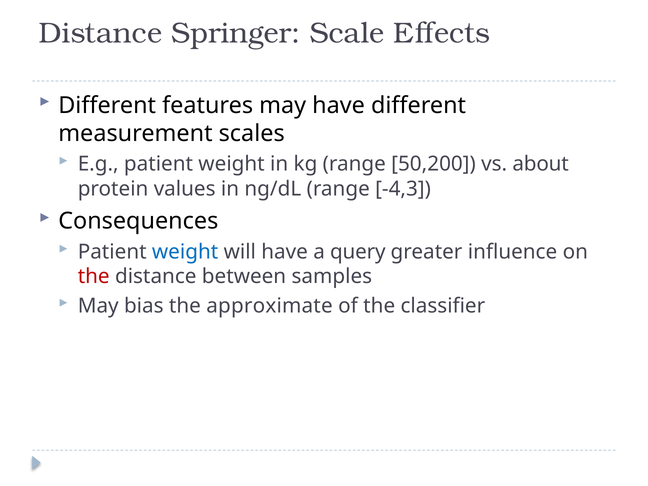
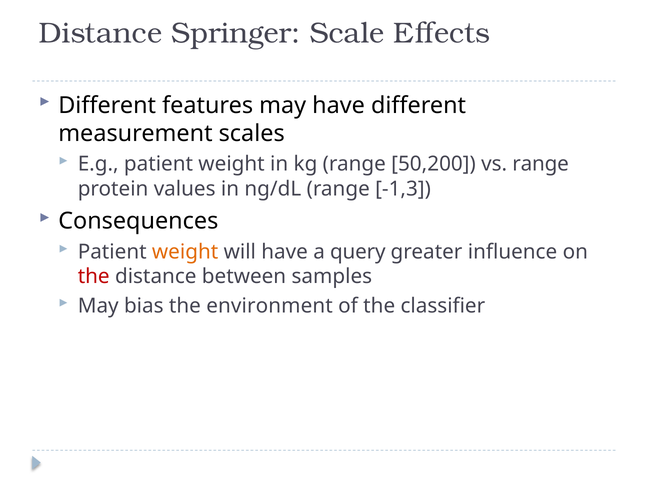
vs about: about -> range
-4,3: -4,3 -> -1,3
weight at (185, 252) colour: blue -> orange
approximate: approximate -> environment
